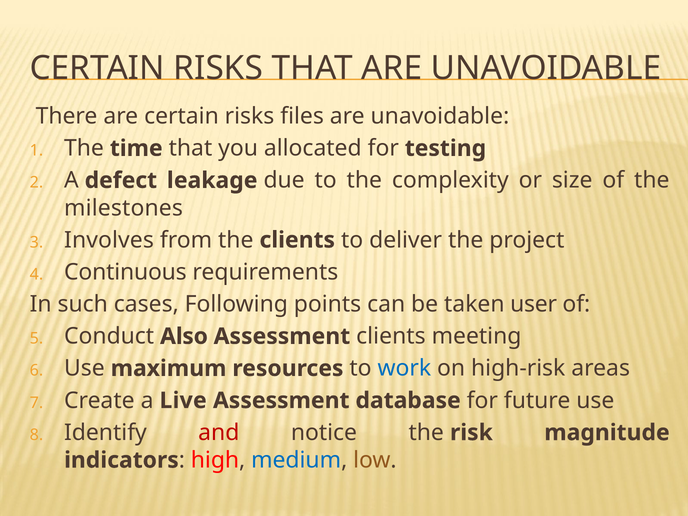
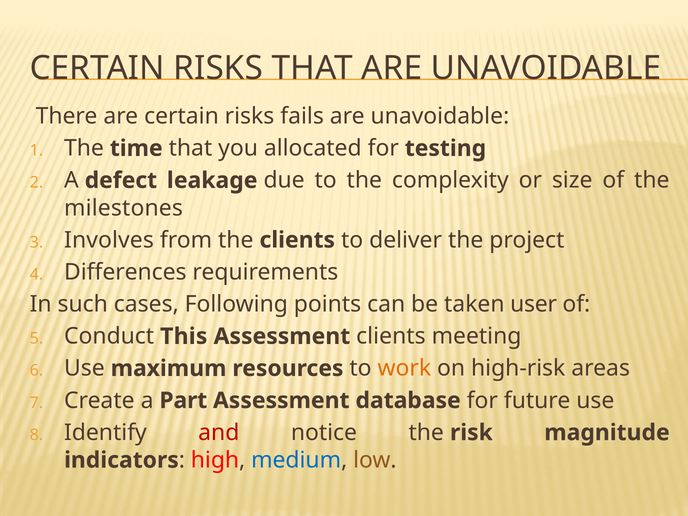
files: files -> fails
Continuous: Continuous -> Differences
Also: Also -> This
work colour: blue -> orange
Live: Live -> Part
